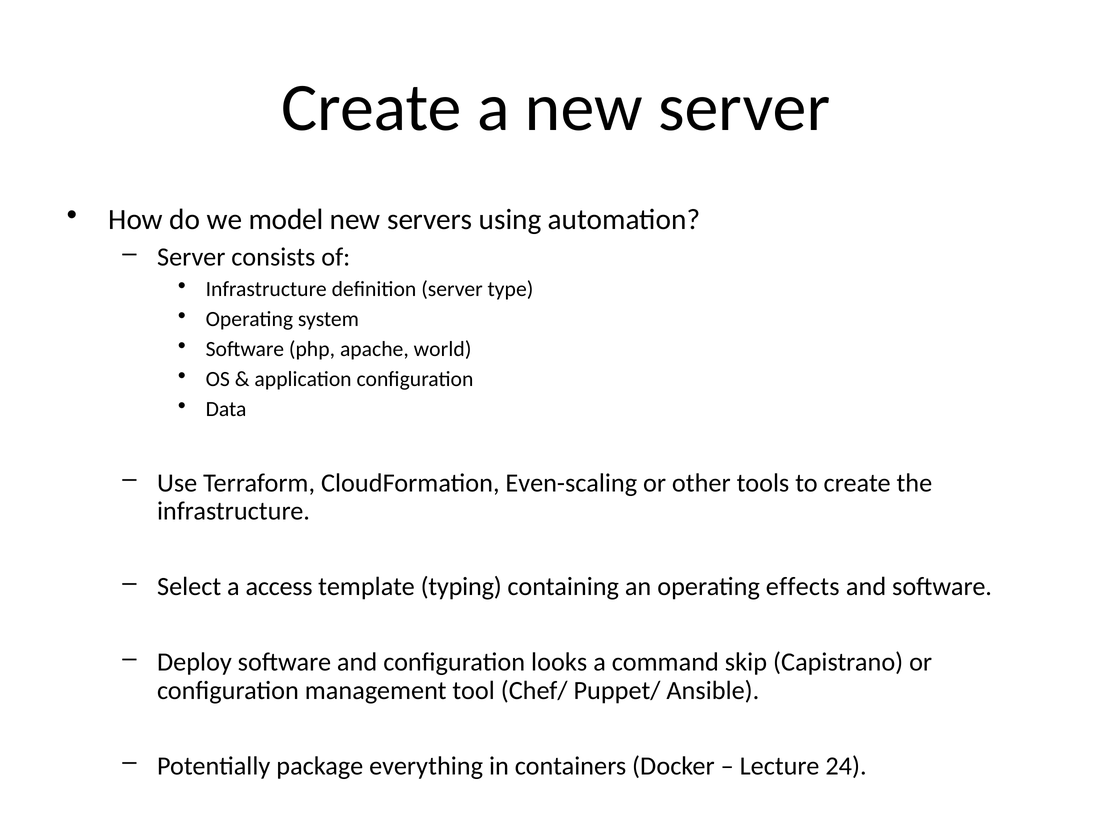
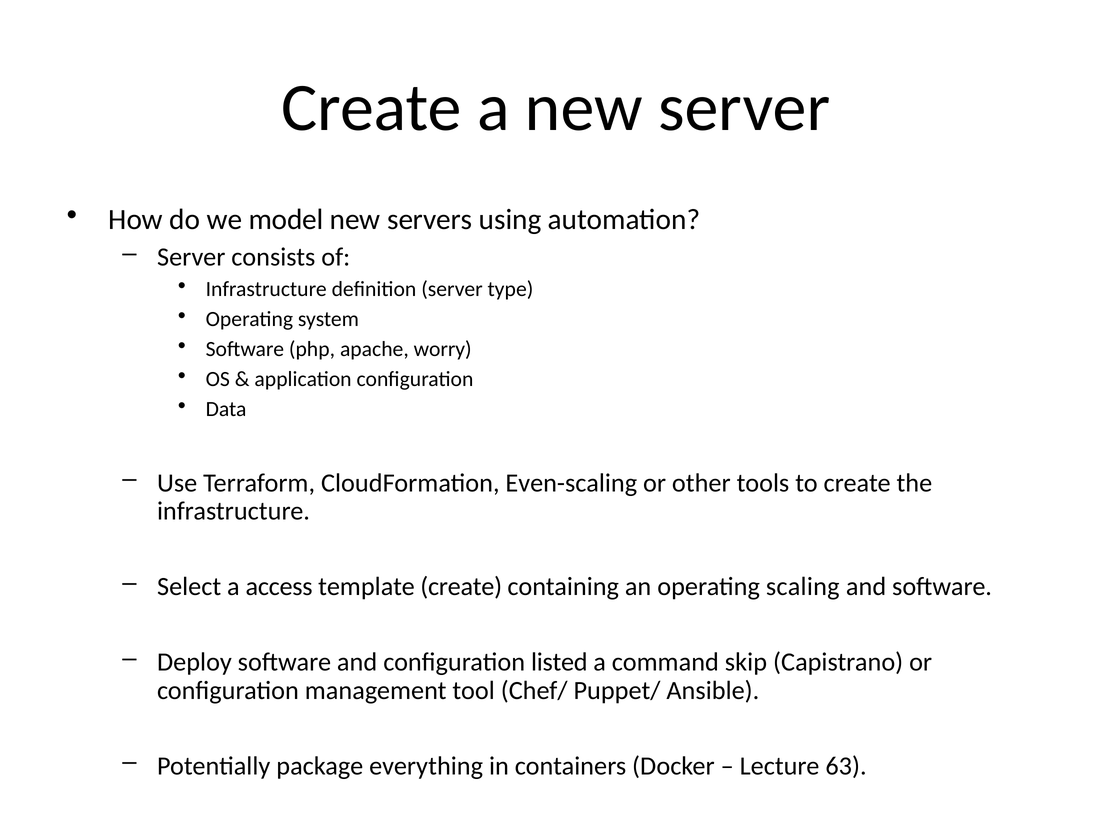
world: world -> worry
template typing: typing -> create
effects: effects -> scaling
looks: looks -> listed
24: 24 -> 63
